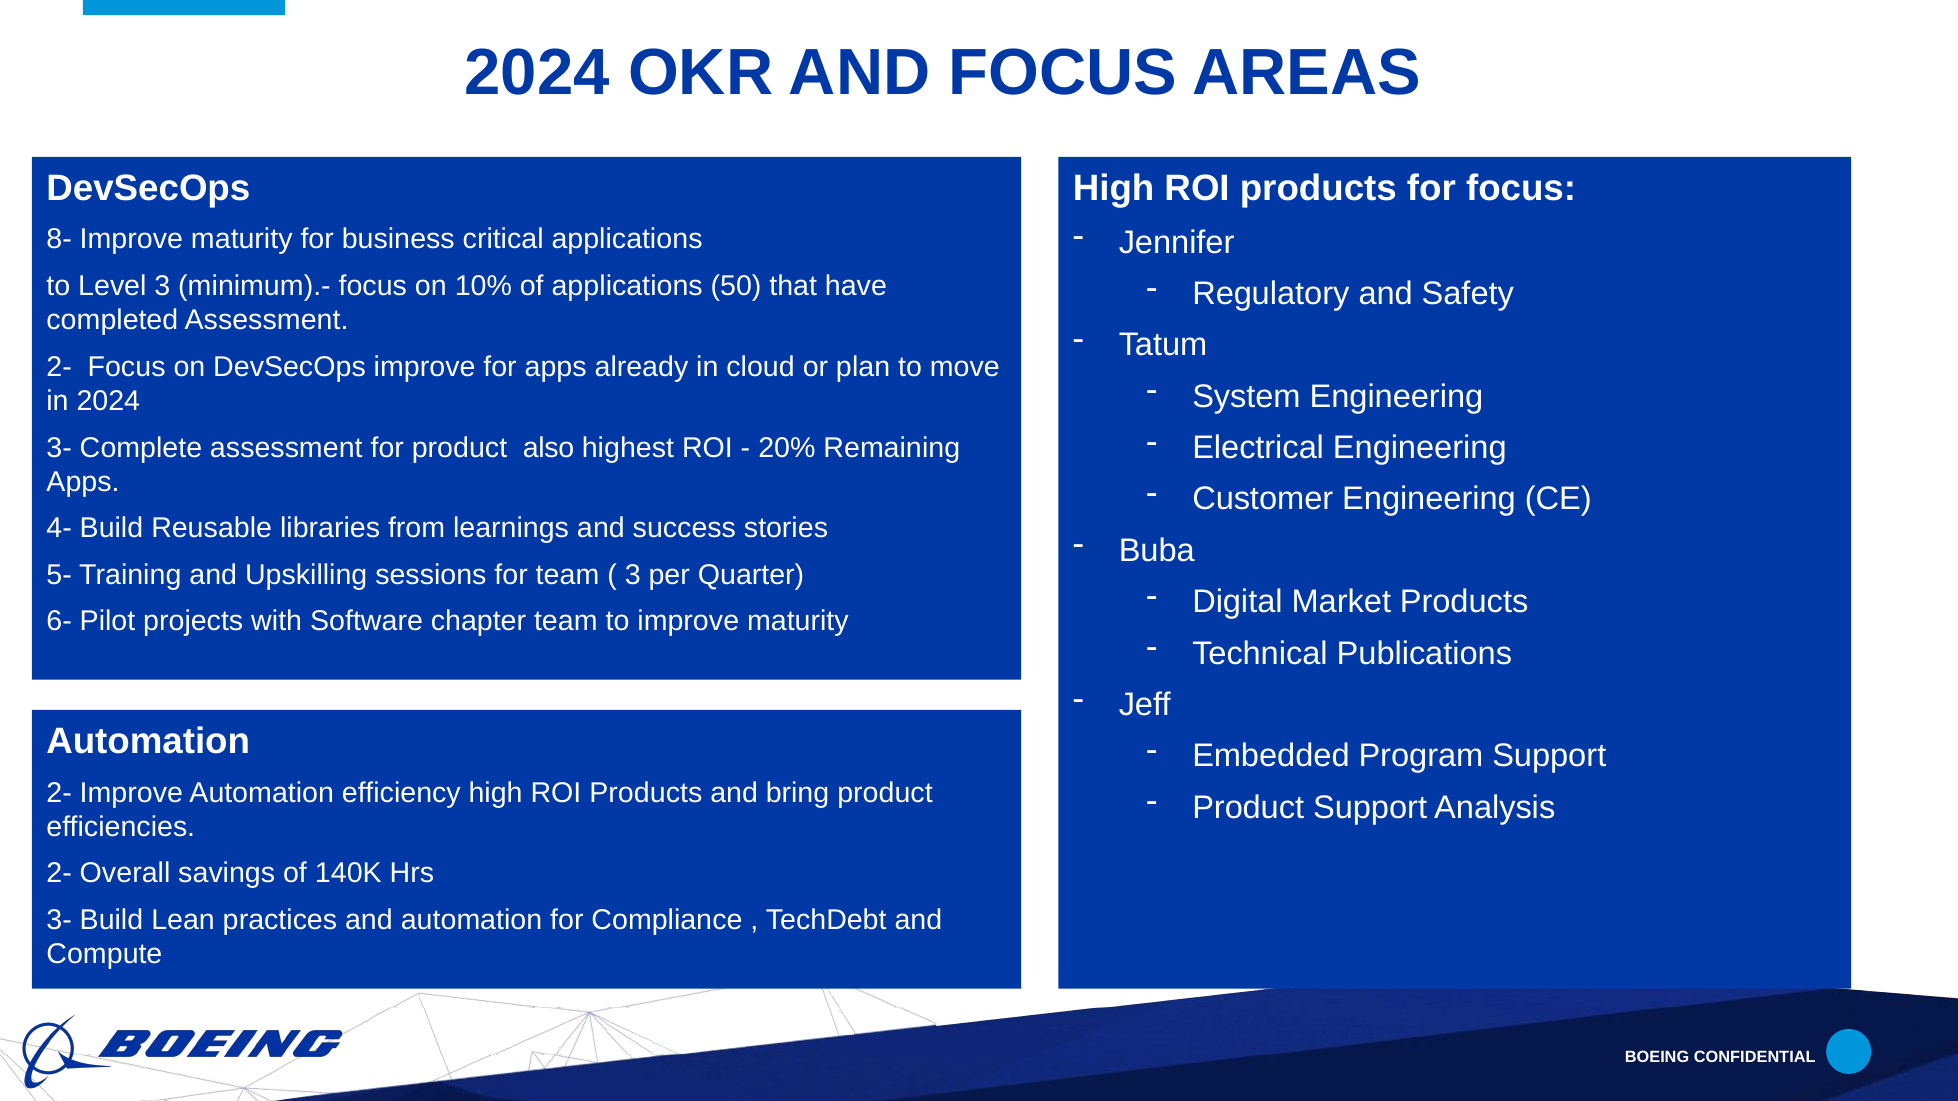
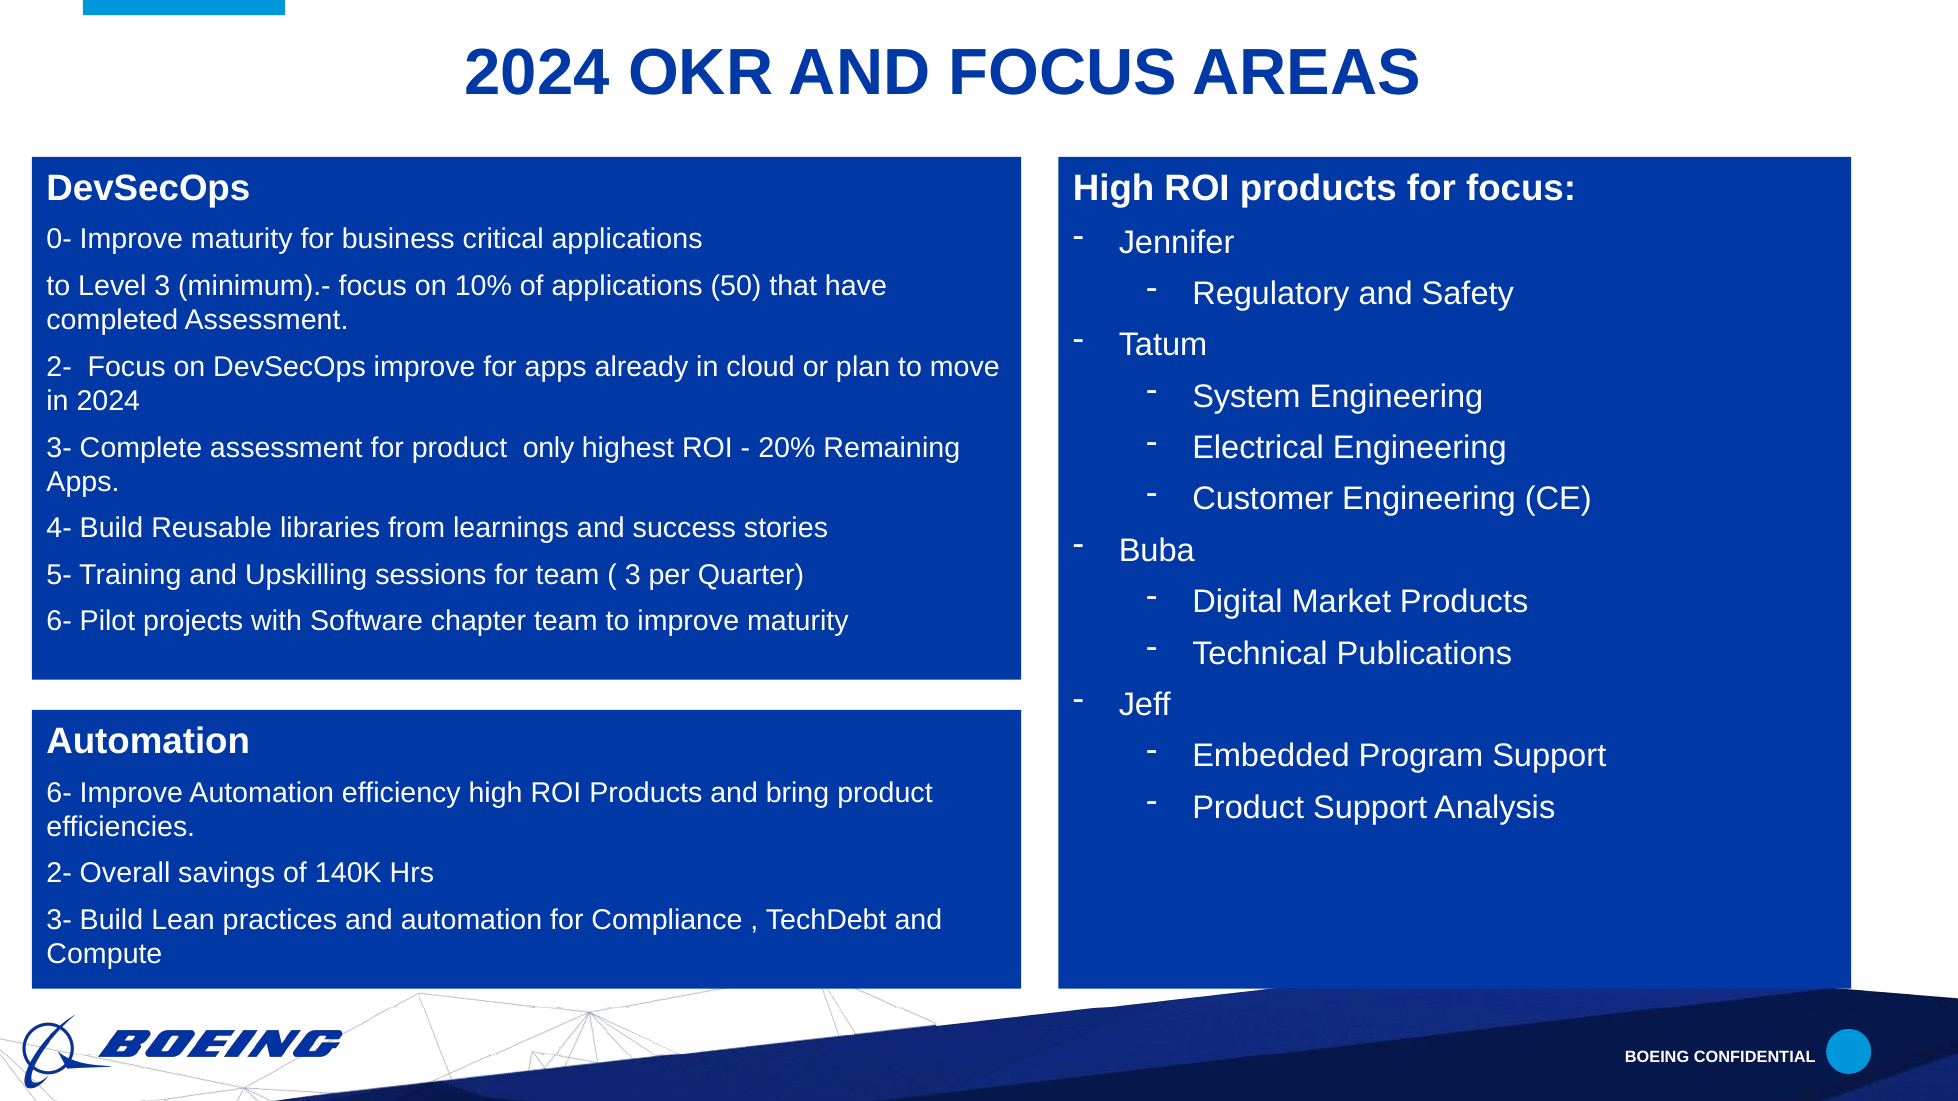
8-: 8- -> 0-
also: also -> only
2- at (59, 793): 2- -> 6-
